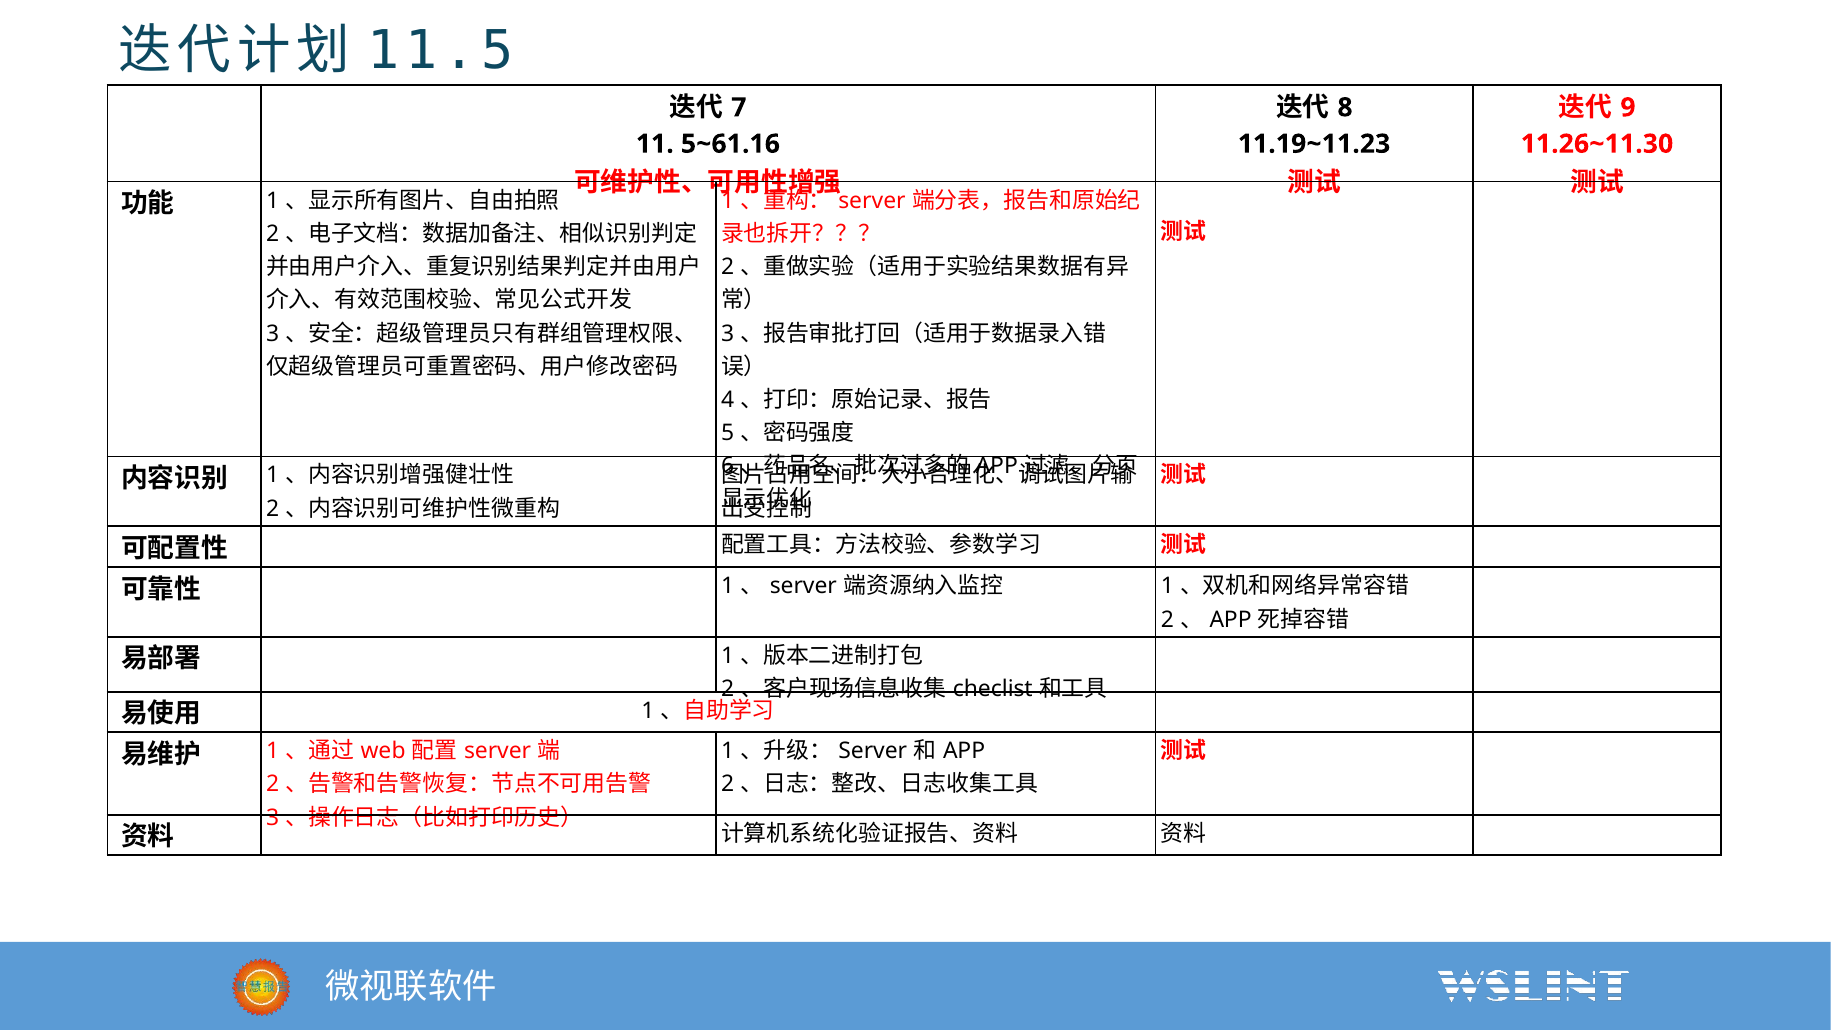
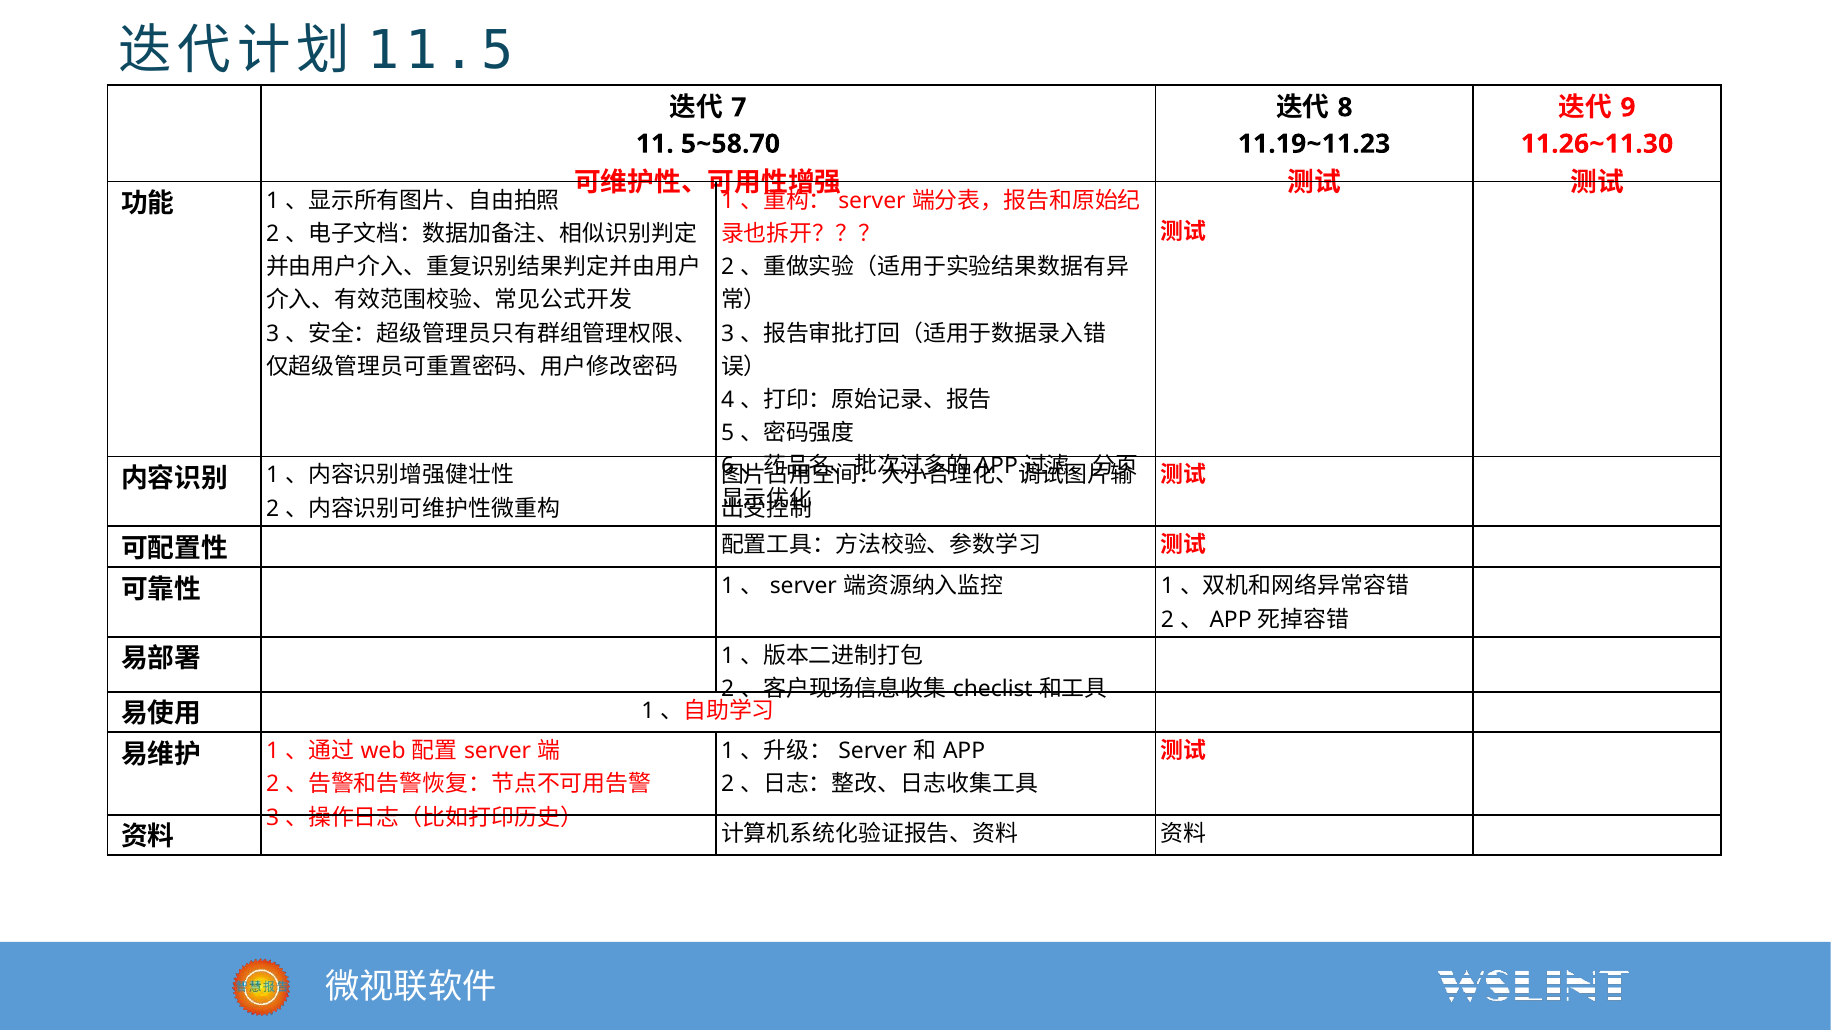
5~61.16: 5~61.16 -> 5~58.70
